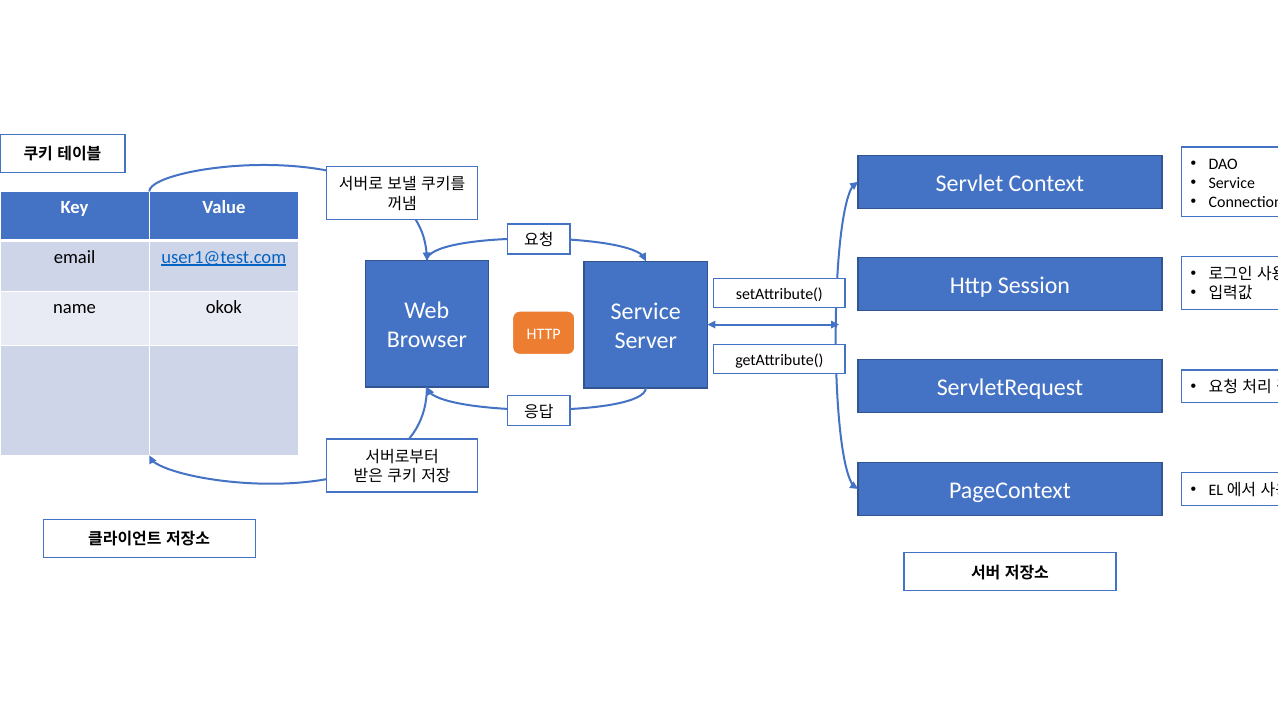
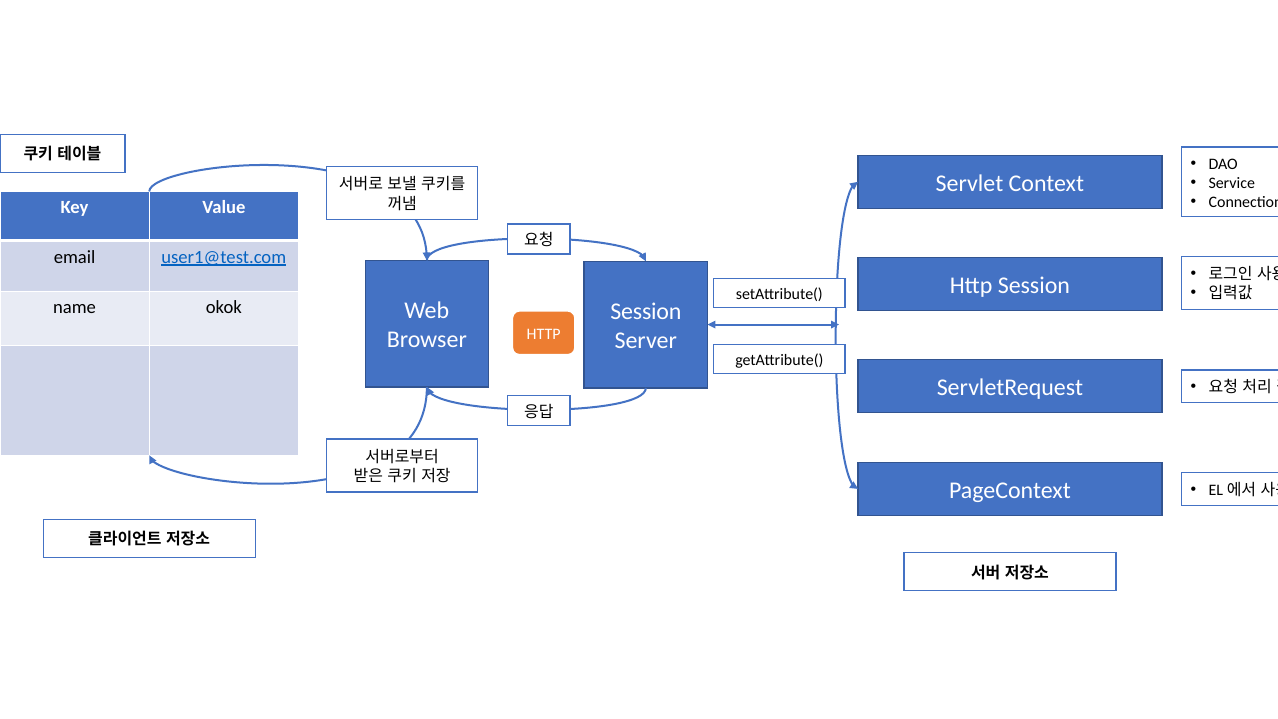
Service at (646, 312): Service -> Session
